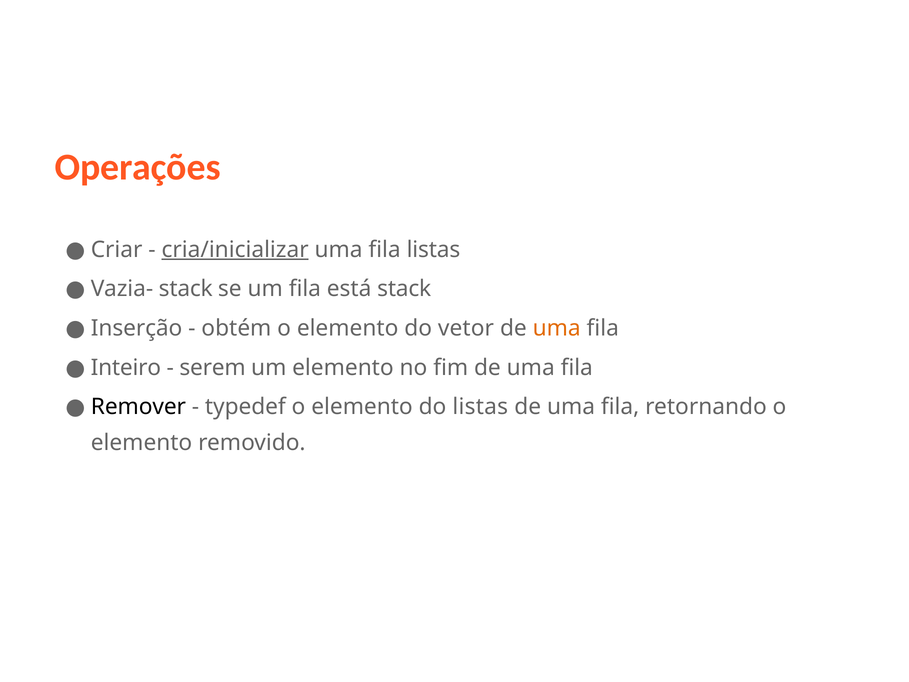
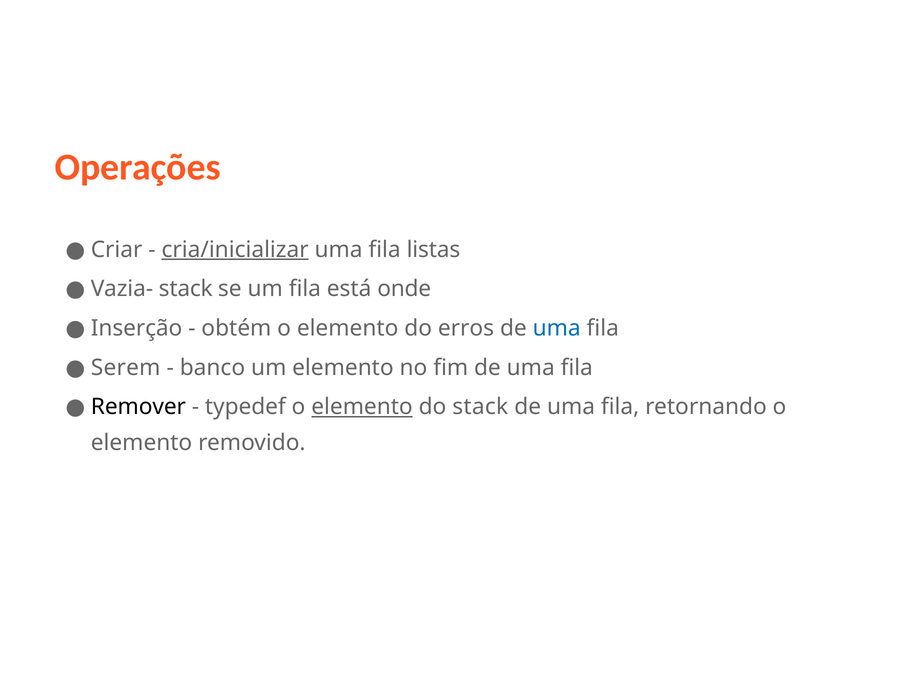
está stack: stack -> onde
vetor: vetor -> erros
uma at (557, 328) colour: orange -> blue
Inteiro: Inteiro -> Serem
serem: serem -> banco
elemento at (362, 407) underline: none -> present
do listas: listas -> stack
